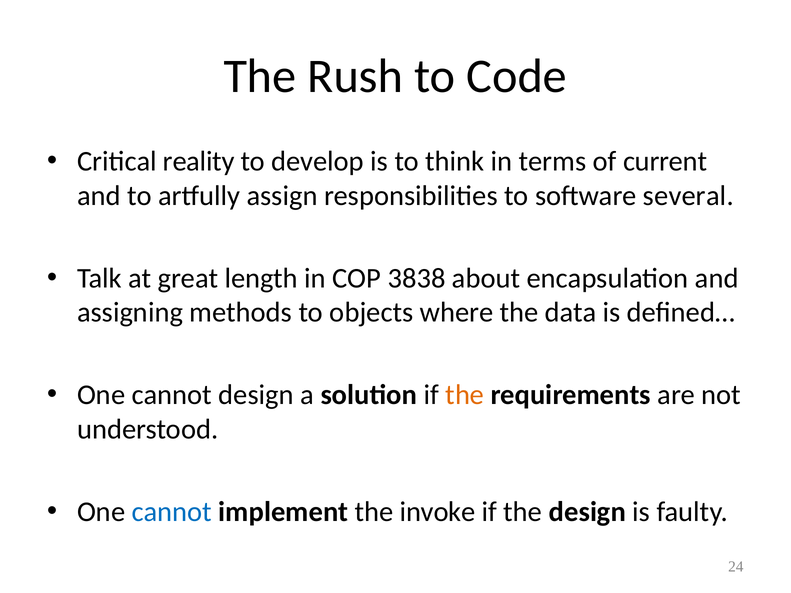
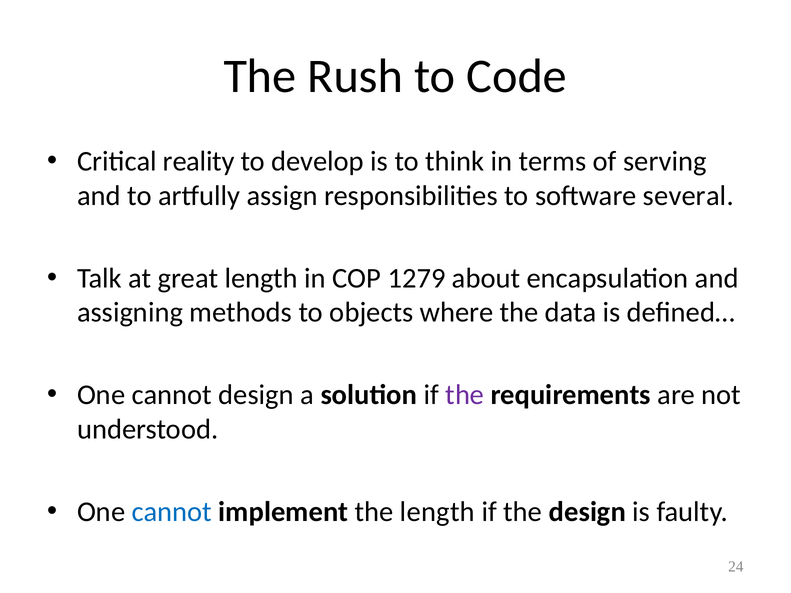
current: current -> serving
3838: 3838 -> 1279
the at (465, 395) colour: orange -> purple
the invoke: invoke -> length
